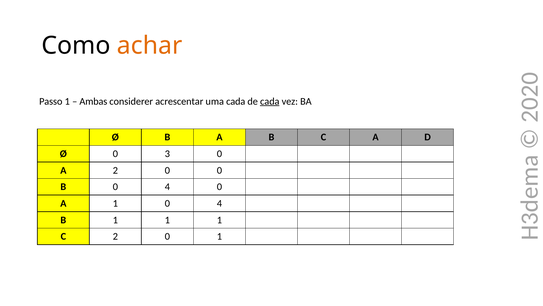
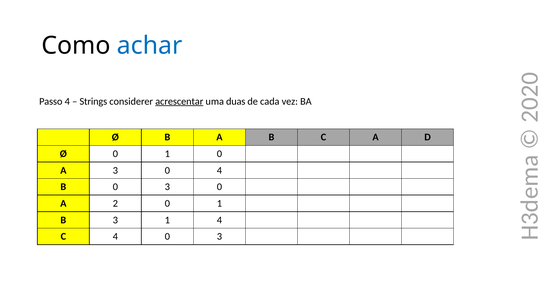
achar colour: orange -> blue
Passo 1: 1 -> 4
Ambas: Ambas -> Strings
acrescentar underline: none -> present
uma cada: cada -> duas
cada at (270, 101) underline: present -> none
Ø 0 3: 3 -> 1
A 2: 2 -> 3
0 0: 0 -> 4
B 0 4: 4 -> 3
A 1: 1 -> 2
4 at (219, 203): 4 -> 1
B 1: 1 -> 3
1 at (219, 220): 1 -> 4
C 2: 2 -> 4
1 at (219, 236): 1 -> 3
